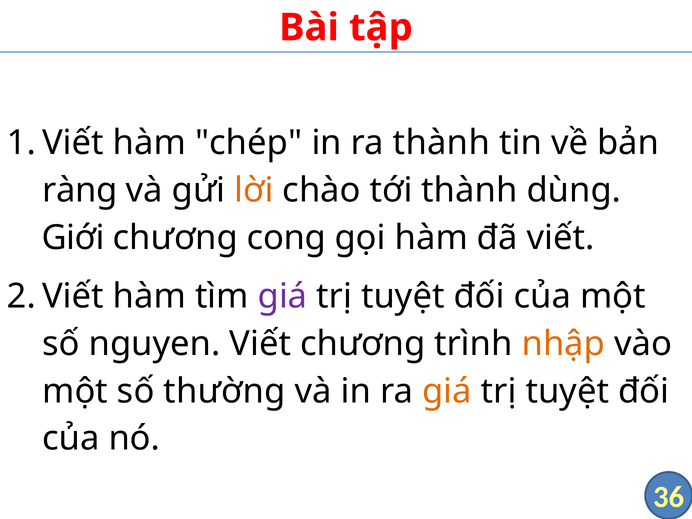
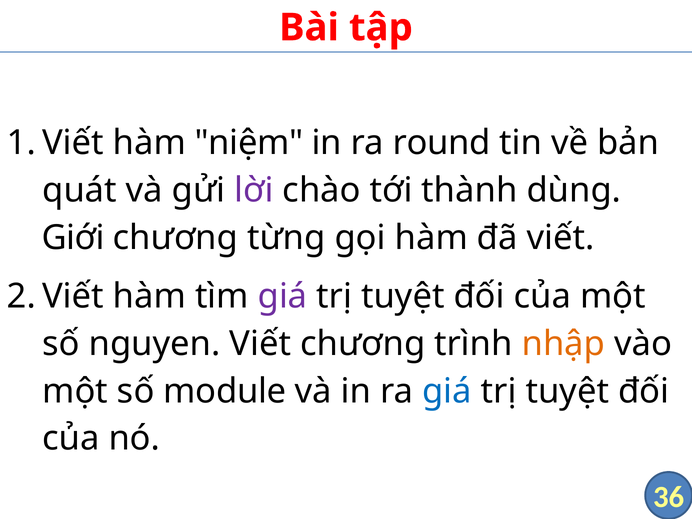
chép: chép -> niệm
ra thành: thành -> round
ràng: ràng -> quát
lời colour: orange -> purple
cong: cong -> từng
thường: thường -> module
giá at (447, 391) colour: orange -> blue
